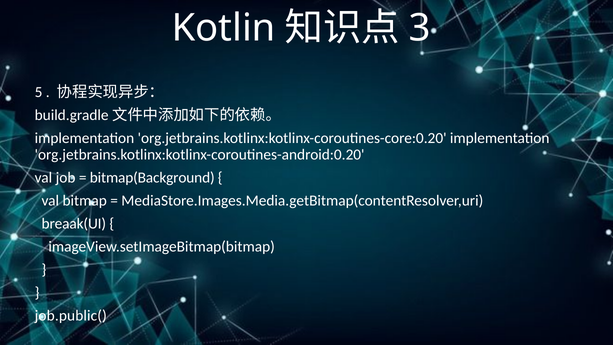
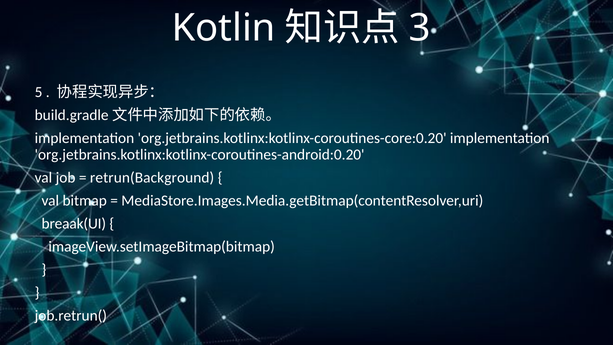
bitmap(Background: bitmap(Background -> retrun(Background
job.public(: job.public( -> job.retrun(
